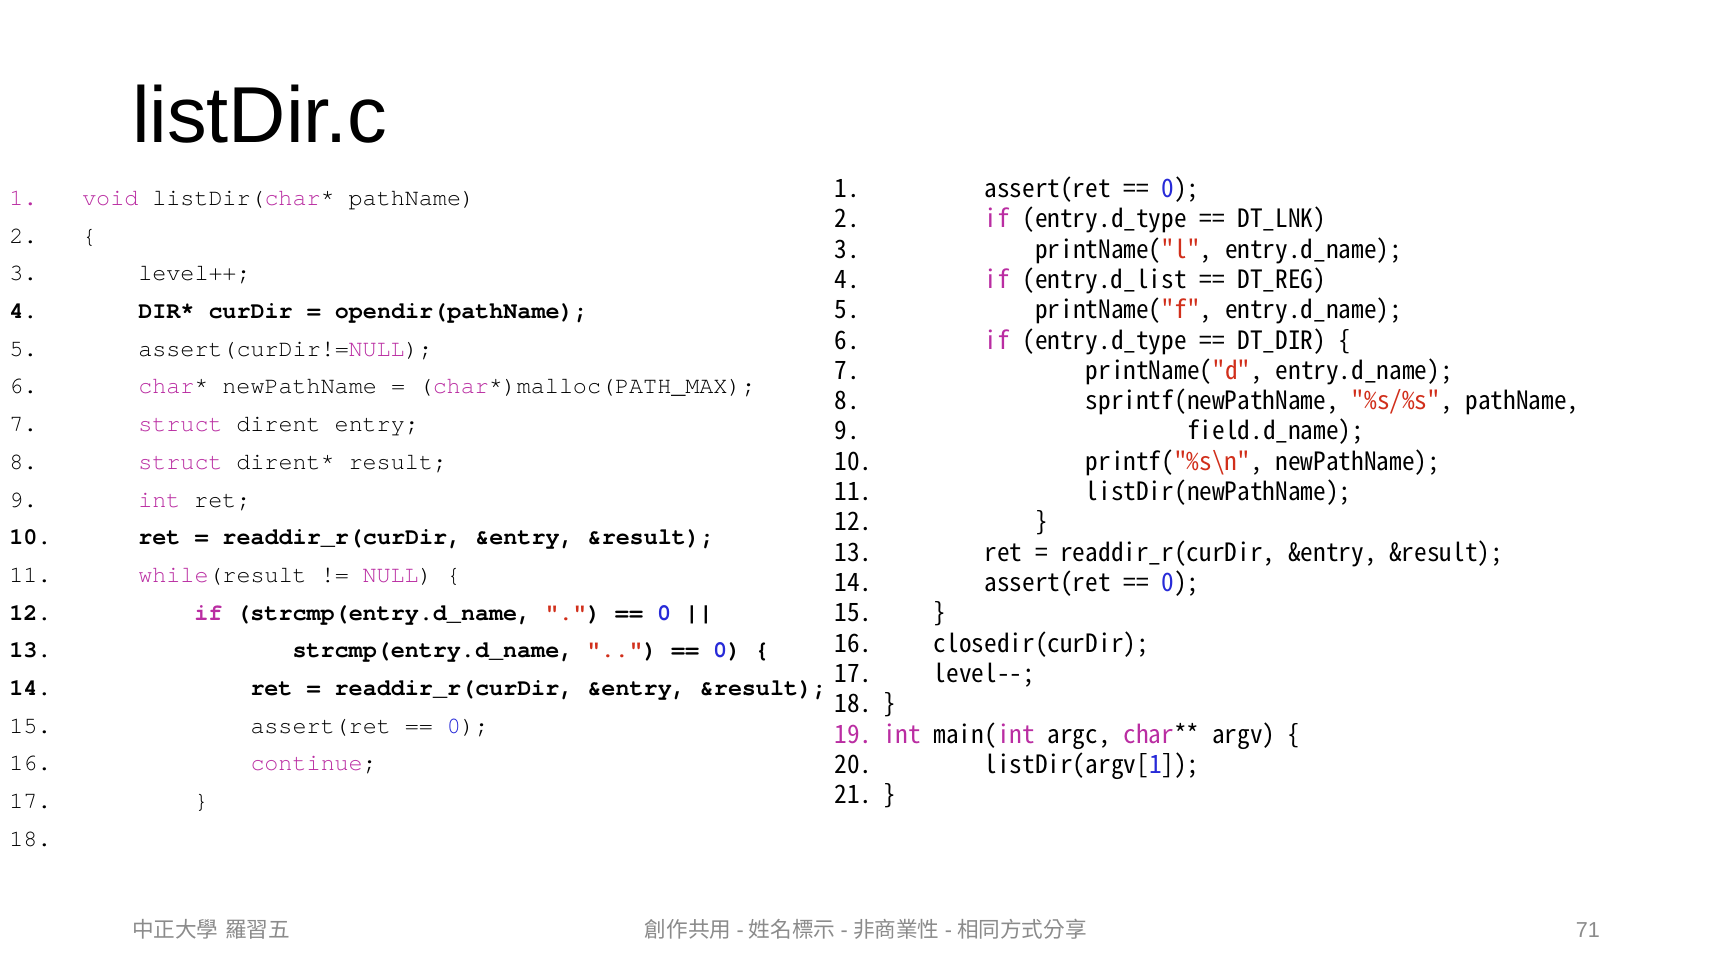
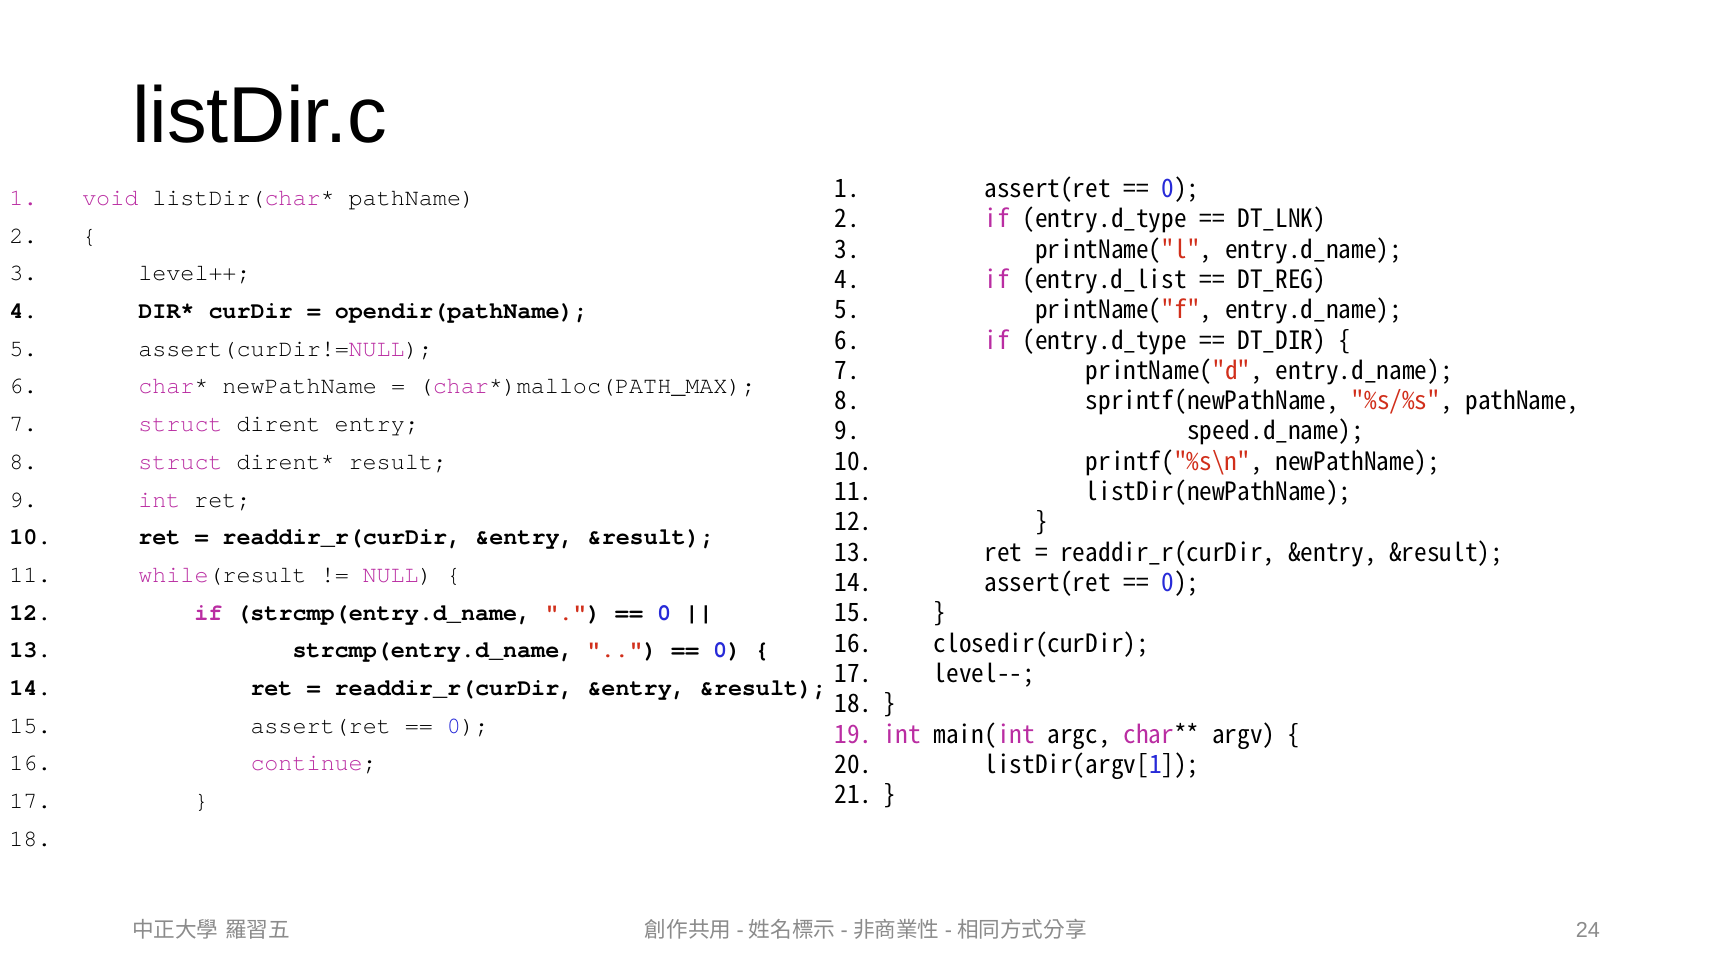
field.d_name: field.d_name -> speed.d_name
71: 71 -> 24
